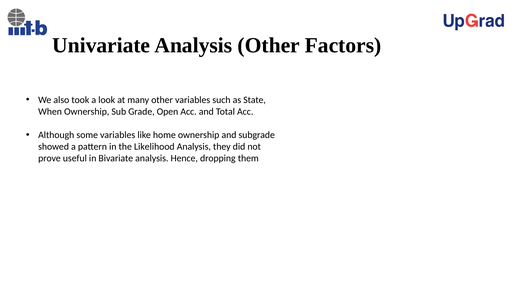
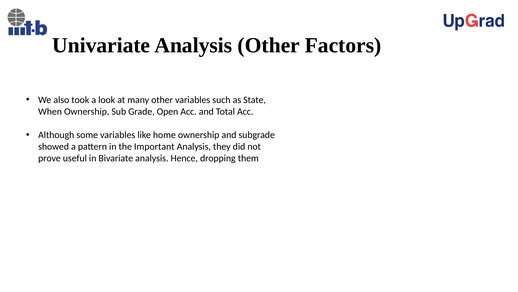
Likelihood: Likelihood -> Important
